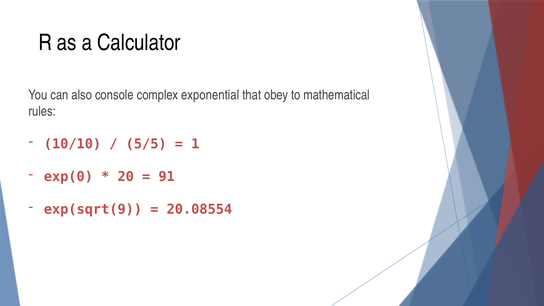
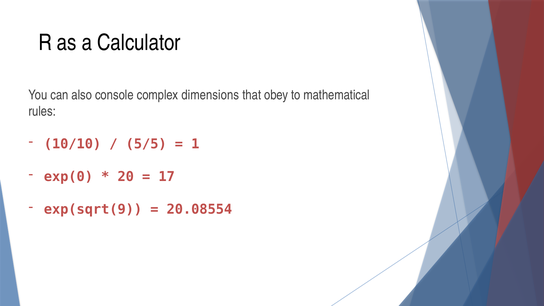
exponential: exponential -> dimensions
91: 91 -> 17
